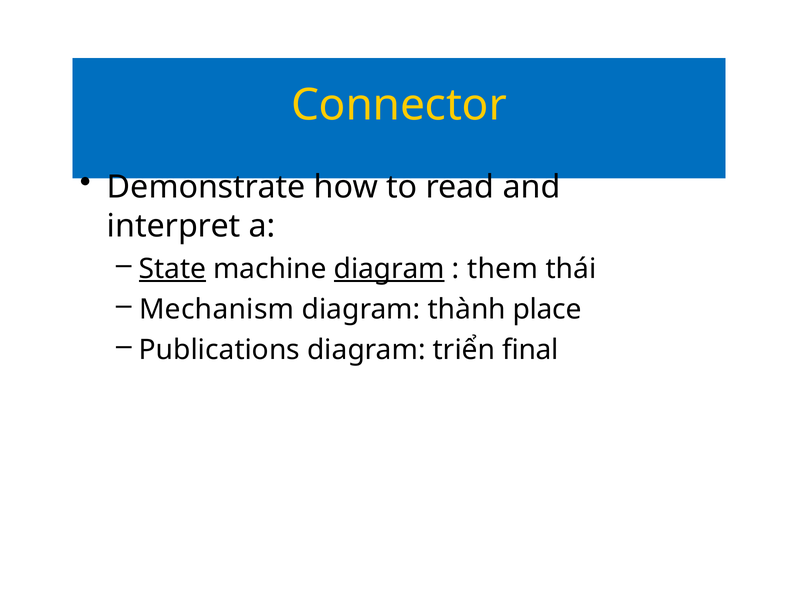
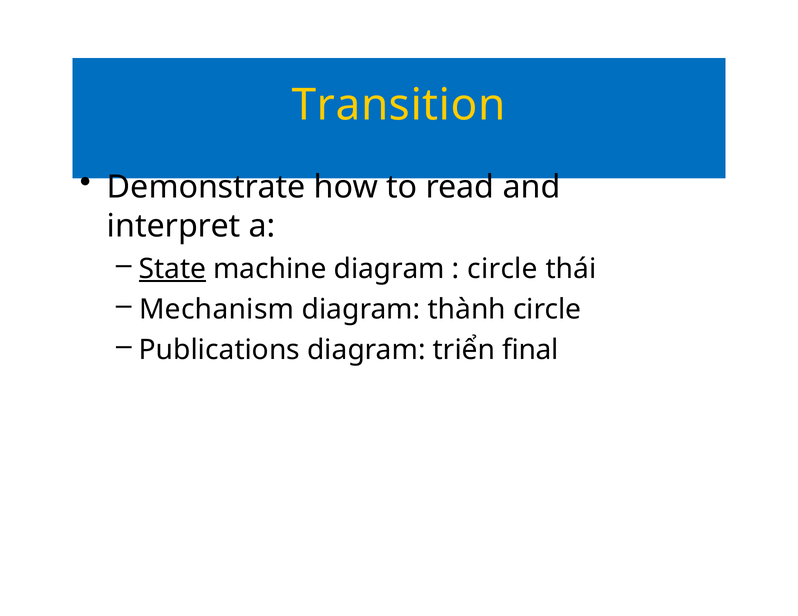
Connector: Connector -> Transition
diagram at (389, 269) underline: present -> none
them at (503, 269): them -> circle
thành place: place -> circle
